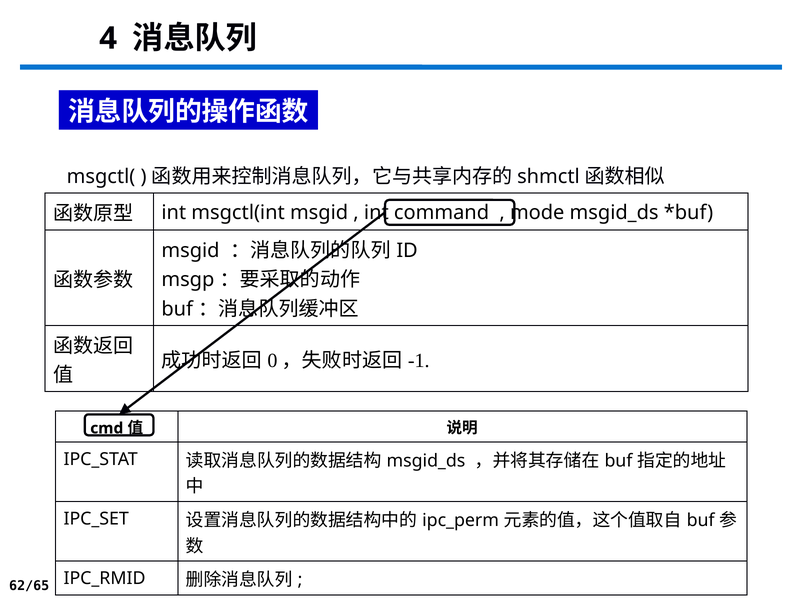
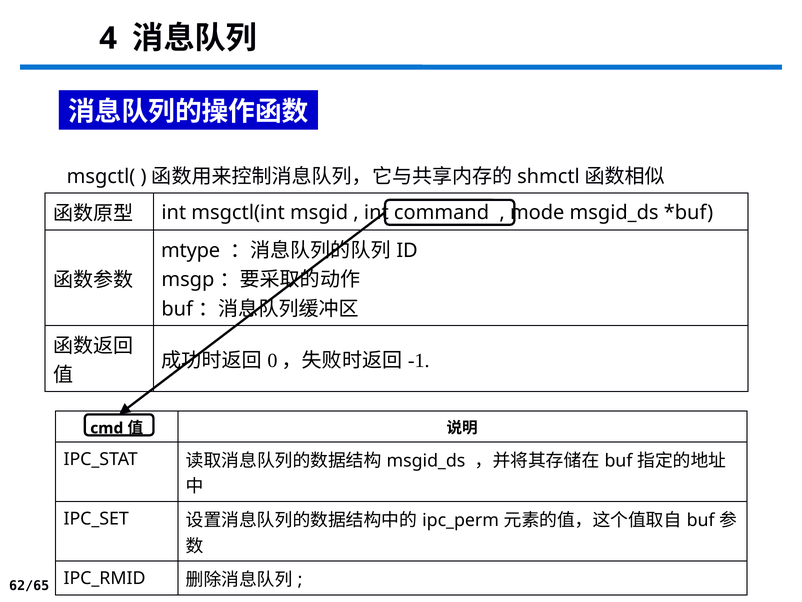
msgid at (190, 250): msgid -> mtype
